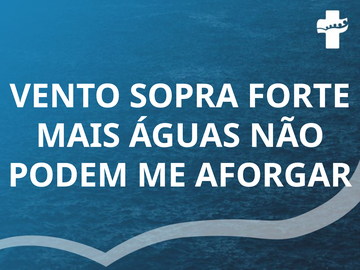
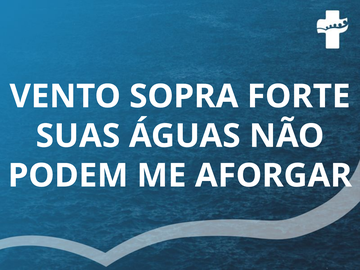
MAIS: MAIS -> SUAS
